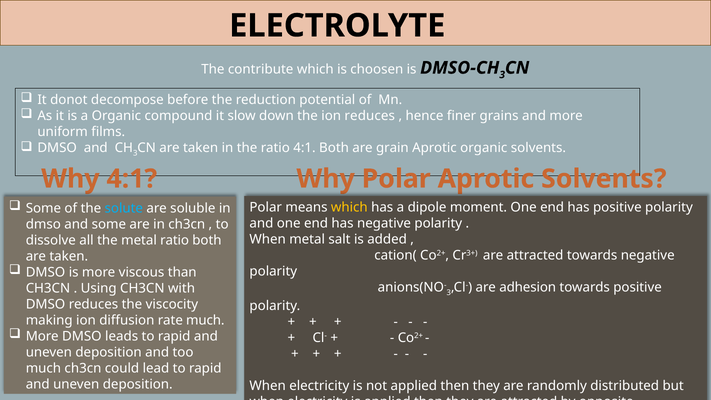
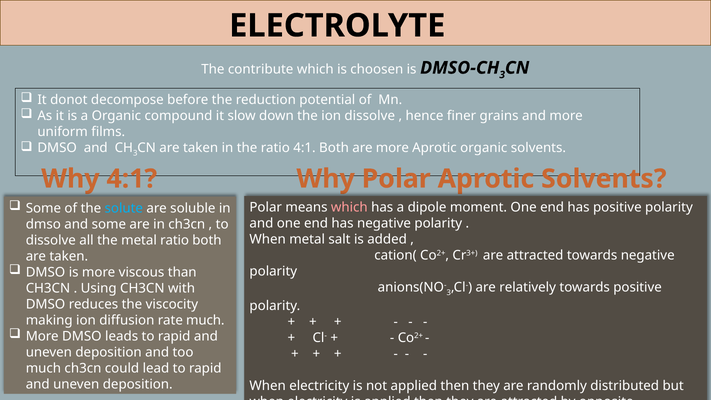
ion reduces: reduces -> dissolve
are grain: grain -> more
which at (349, 207) colour: yellow -> pink
adhesion: adhesion -> relatively
